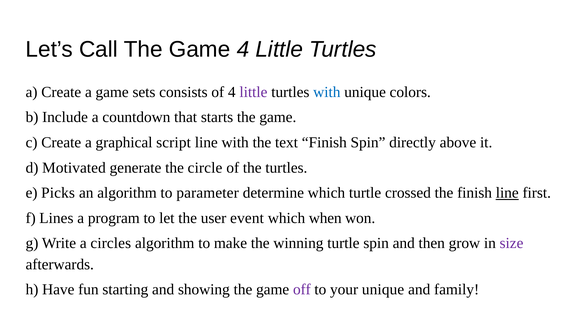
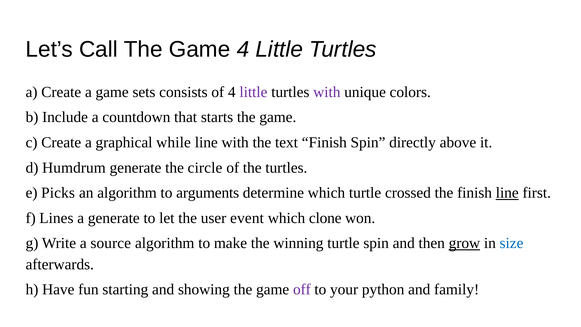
with at (327, 92) colour: blue -> purple
script: script -> while
Motivated: Motivated -> Humdrum
parameter: parameter -> arguments
a program: program -> generate
when: when -> clone
circles: circles -> source
grow underline: none -> present
size colour: purple -> blue
your unique: unique -> python
